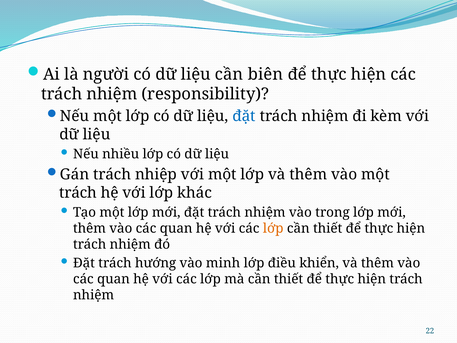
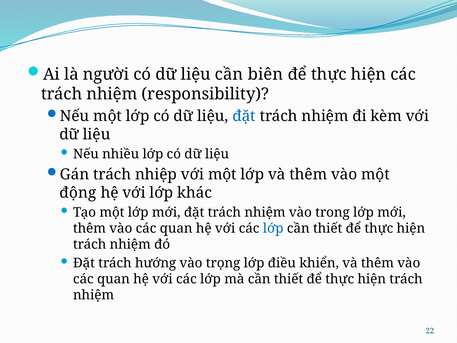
trách at (78, 193): trách -> động
lớp at (273, 228) colour: orange -> blue
minh: minh -> trọng
